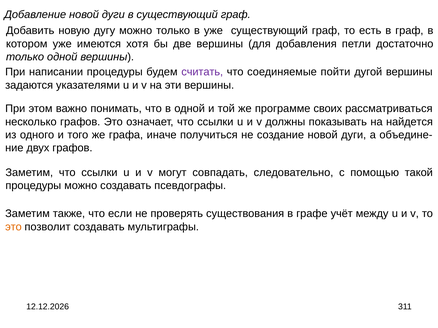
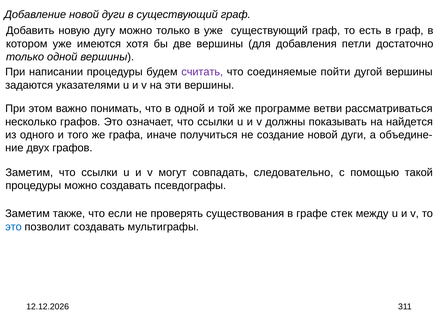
своих: своих -> ветви
учёт: учёт -> стек
это at (13, 227) colour: orange -> blue
